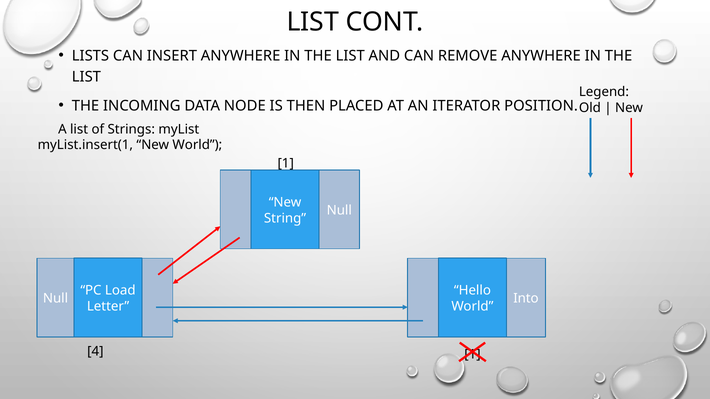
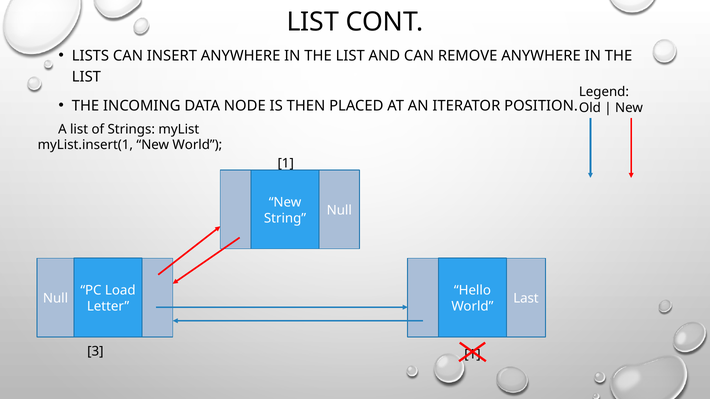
Into: Into -> Last
4: 4 -> 3
